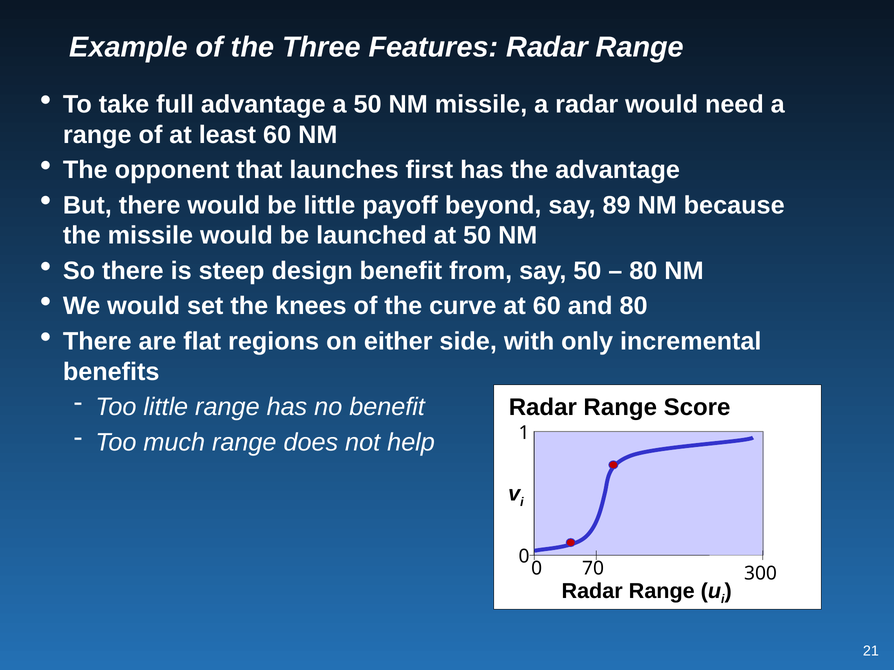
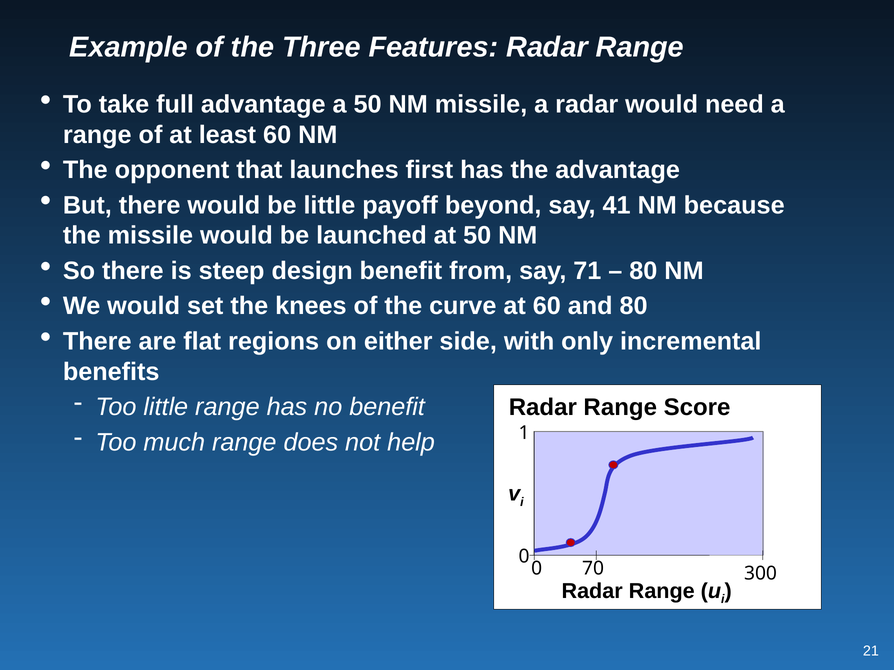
89: 89 -> 41
say 50: 50 -> 71
